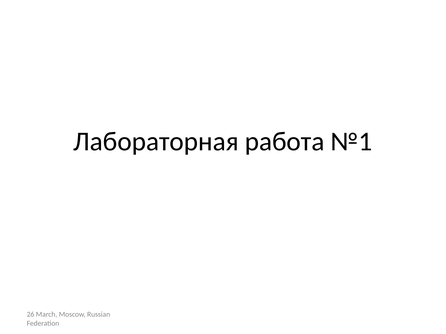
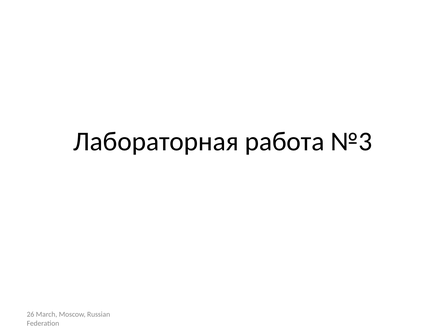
№1: №1 -> №3
